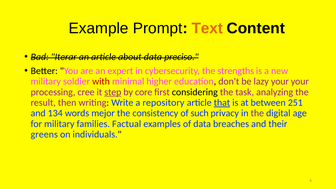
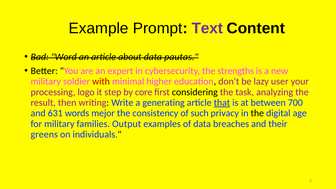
Text colour: orange -> purple
Iterar: Iterar -> Word
preciso: preciso -> pautas
lazy your: your -> user
cree: cree -> logo
step underline: present -> none
repository: repository -> generating
251: 251 -> 700
134: 134 -> 631
the at (257, 113) colour: purple -> black
Factual: Factual -> Output
